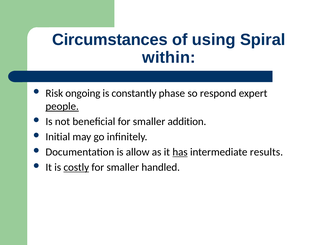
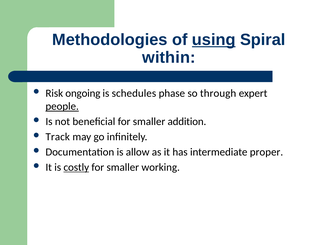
Circumstances: Circumstances -> Methodologies
using underline: none -> present
constantly: constantly -> schedules
respond: respond -> through
Initial: Initial -> Track
has underline: present -> none
results: results -> proper
handled: handled -> working
